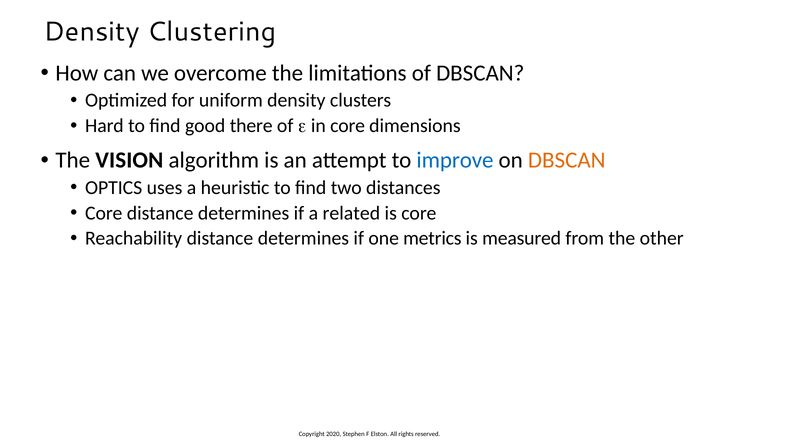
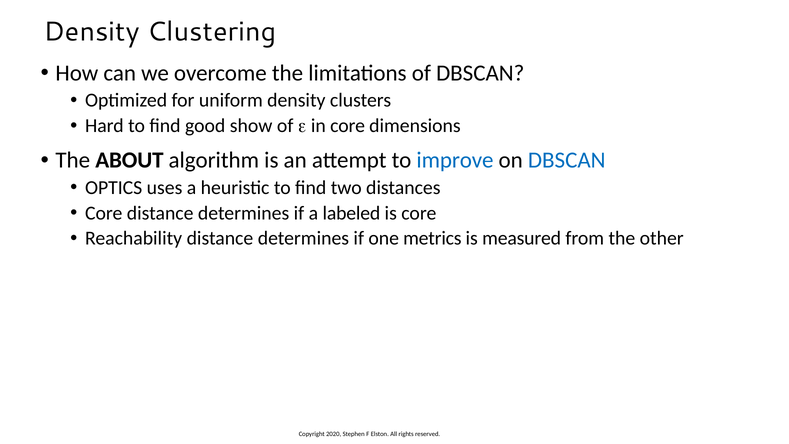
there: there -> show
VISION: VISION -> ABOUT
DBSCAN at (567, 160) colour: orange -> blue
related: related -> labeled
